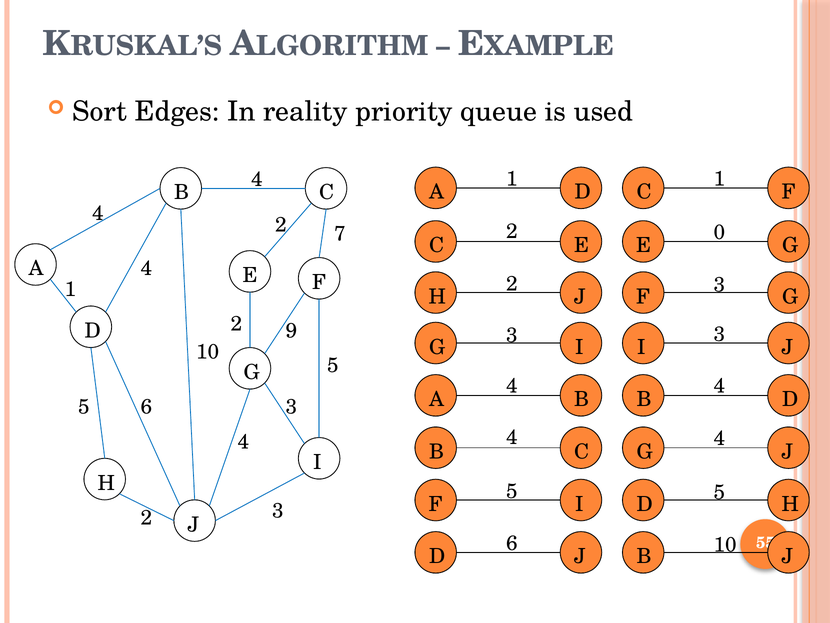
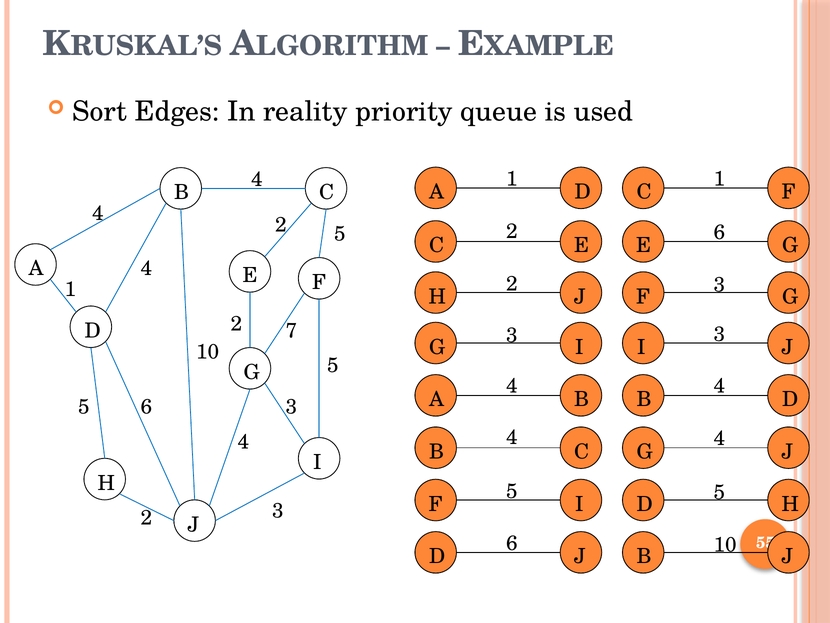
7 at (340, 234): 7 -> 5
2 0: 0 -> 6
9: 9 -> 7
